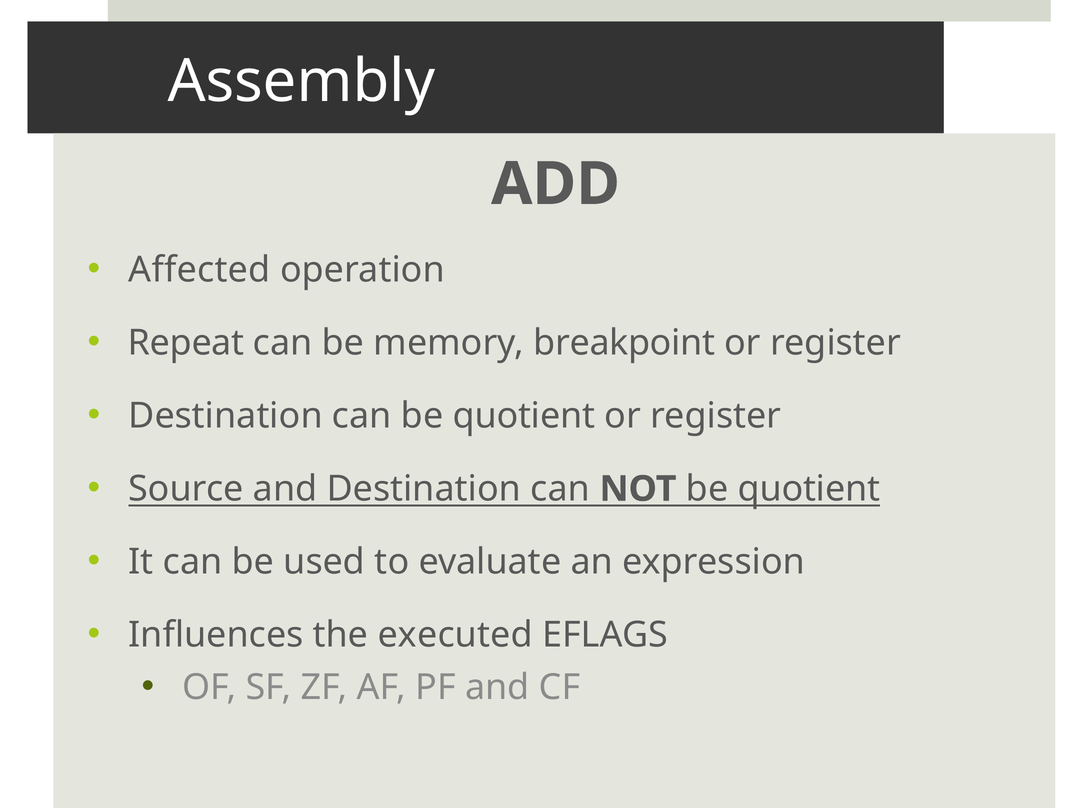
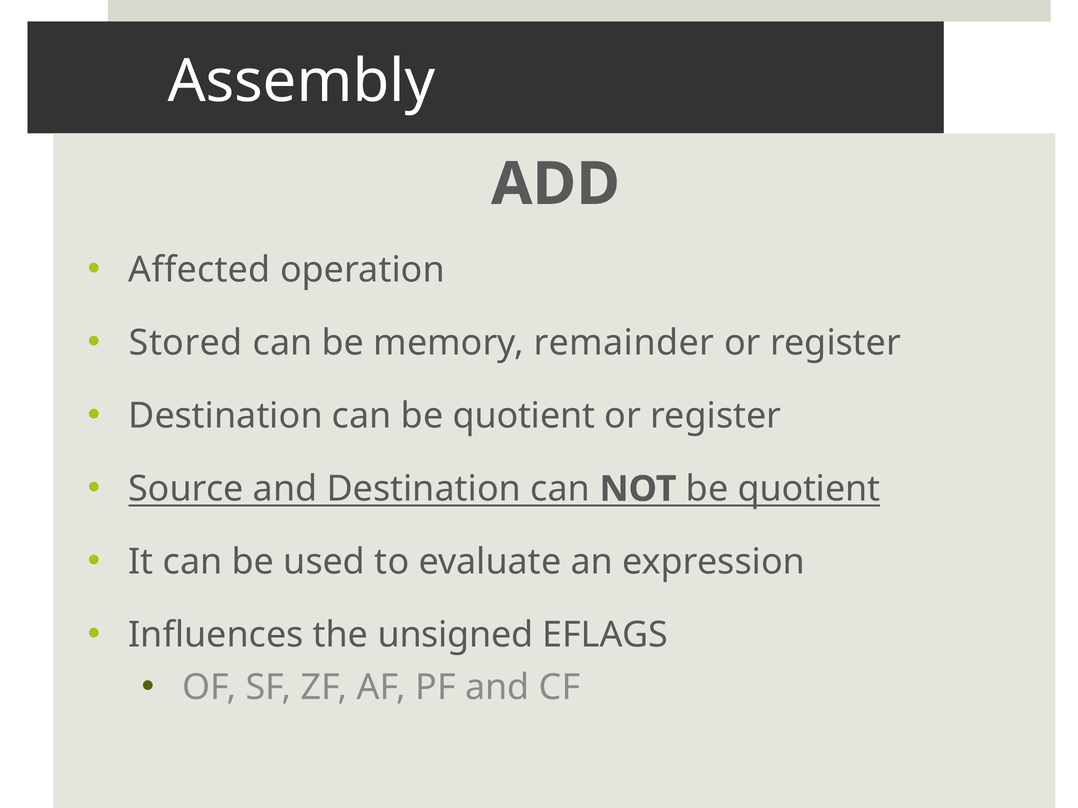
Repeat: Repeat -> Stored
breakpoint: breakpoint -> remainder
executed: executed -> unsigned
